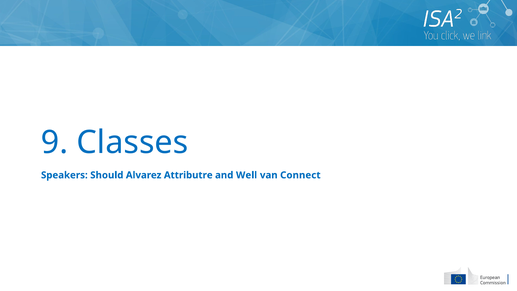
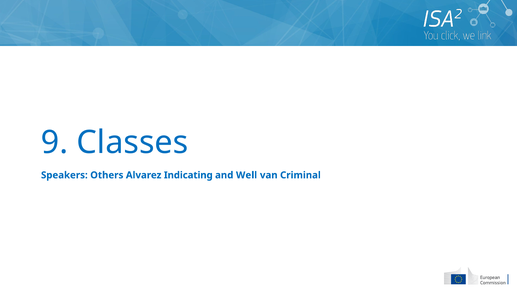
Should: Should -> Others
Attributre: Attributre -> Indicating
Connect: Connect -> Criminal
